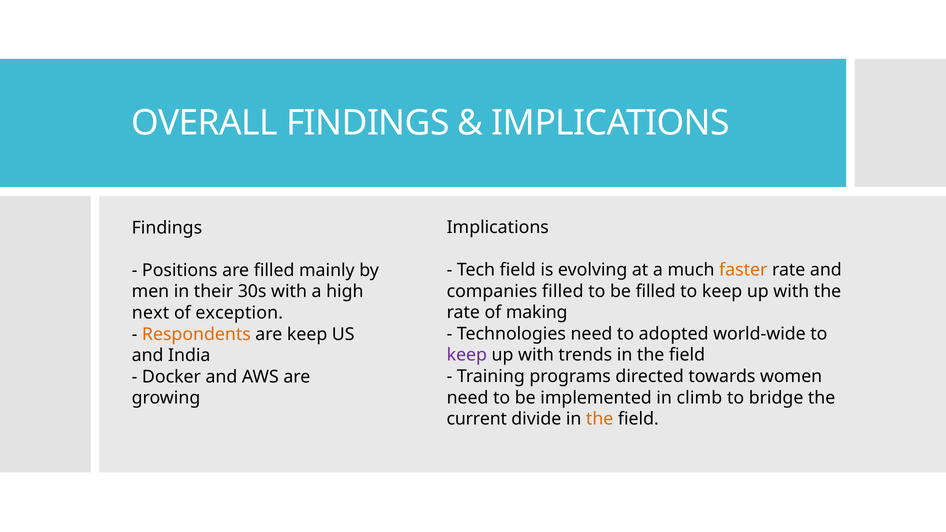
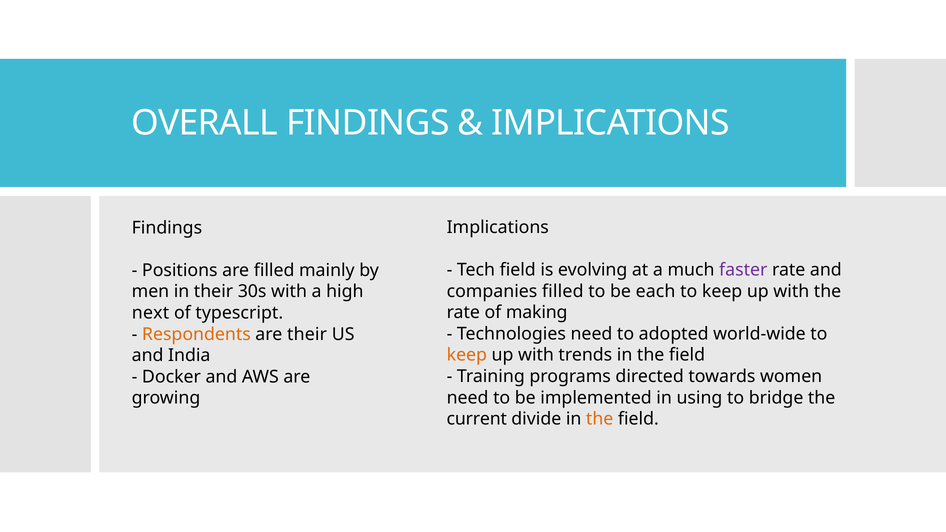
faster colour: orange -> purple
be filled: filled -> each
exception: exception -> typescript
are keep: keep -> their
keep at (467, 355) colour: purple -> orange
climb: climb -> using
